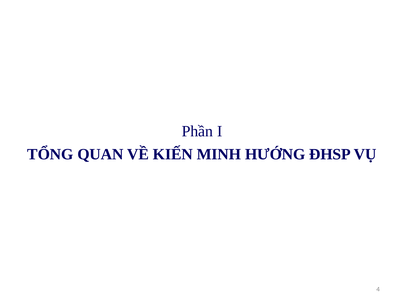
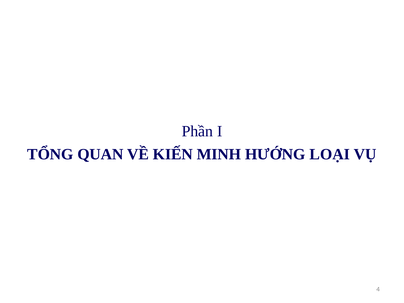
ĐHSP: ĐHSP -> LOẠI
